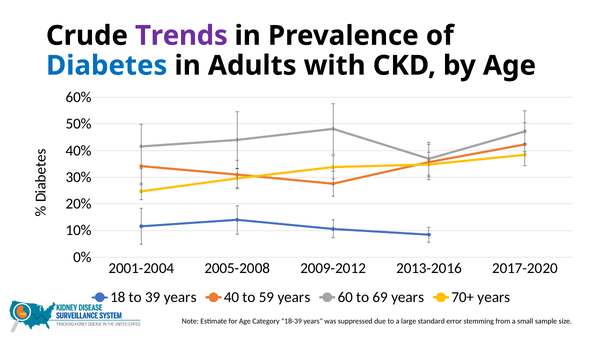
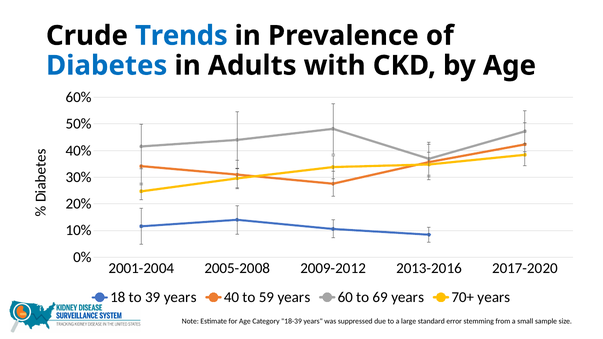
Trends colour: purple -> blue
